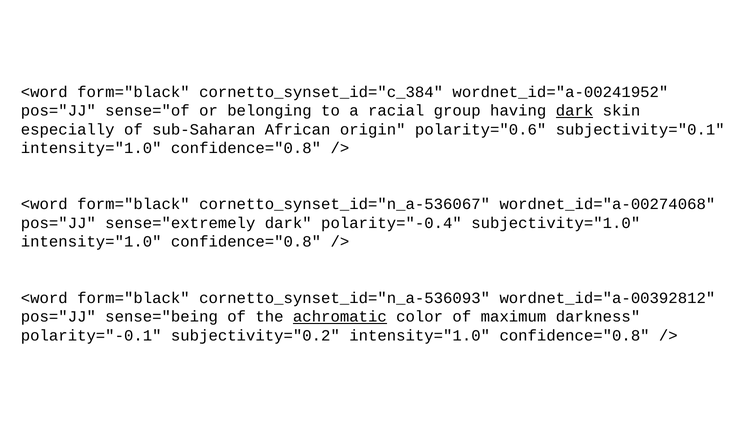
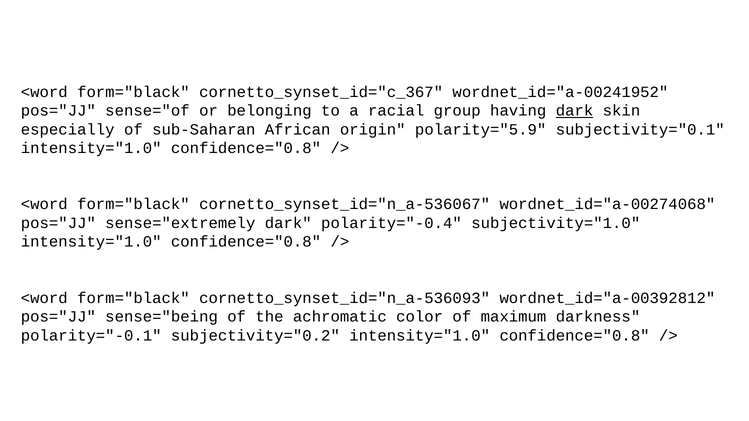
cornetto_synset_id="c_384: cornetto_synset_id="c_384 -> cornetto_synset_id="c_367
polarity="0.6: polarity="0.6 -> polarity="5.9
achromatic underline: present -> none
